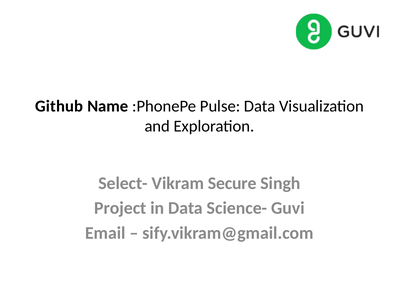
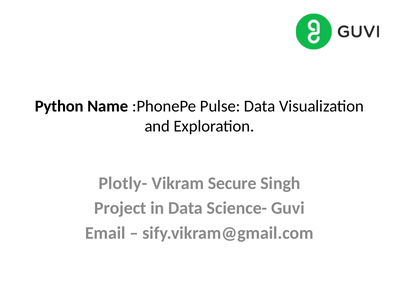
Github: Github -> Python
Select-: Select- -> Plotly-
